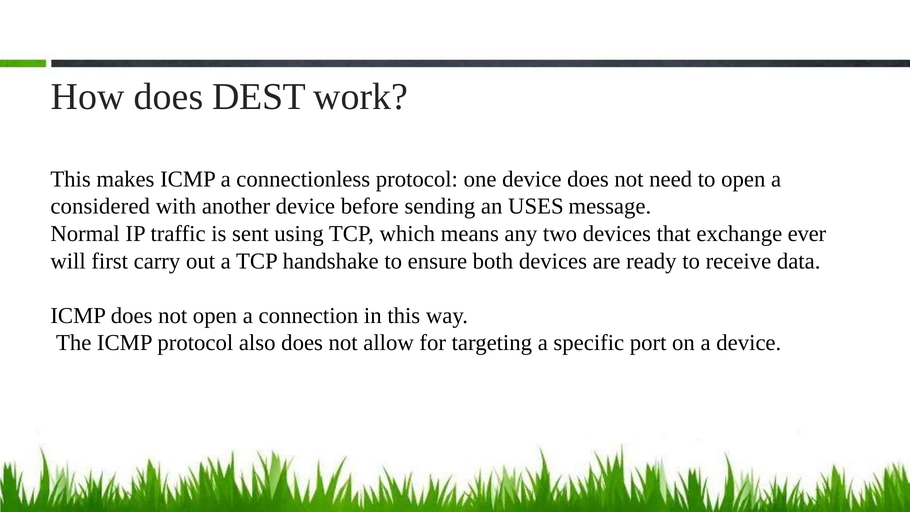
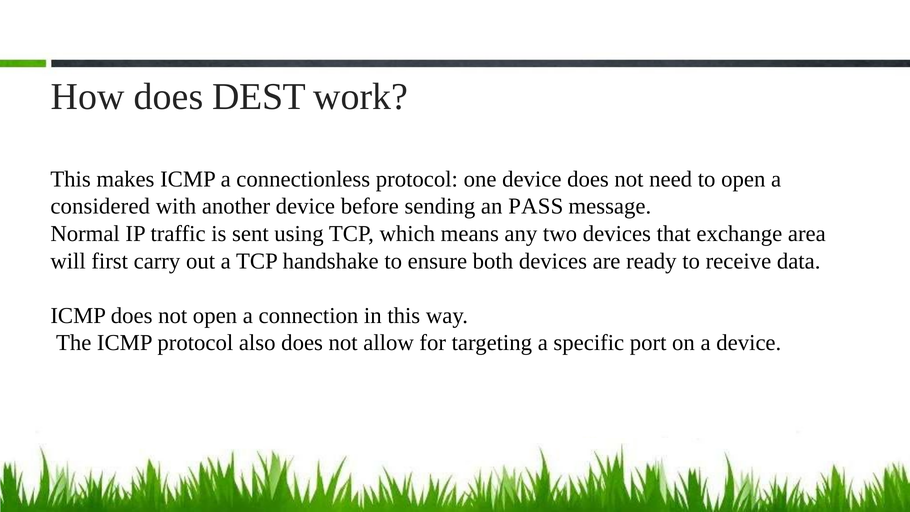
USES: USES -> PASS
ever: ever -> area
